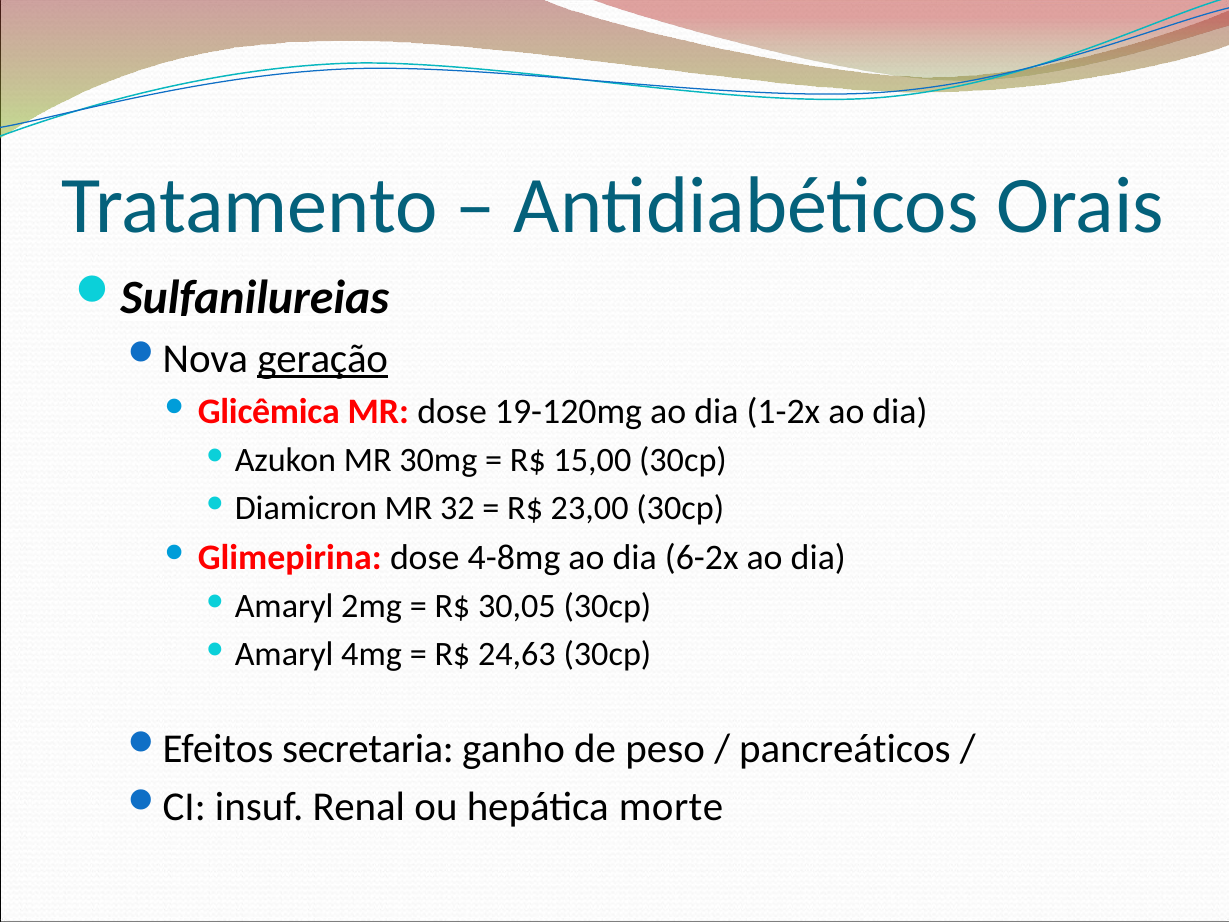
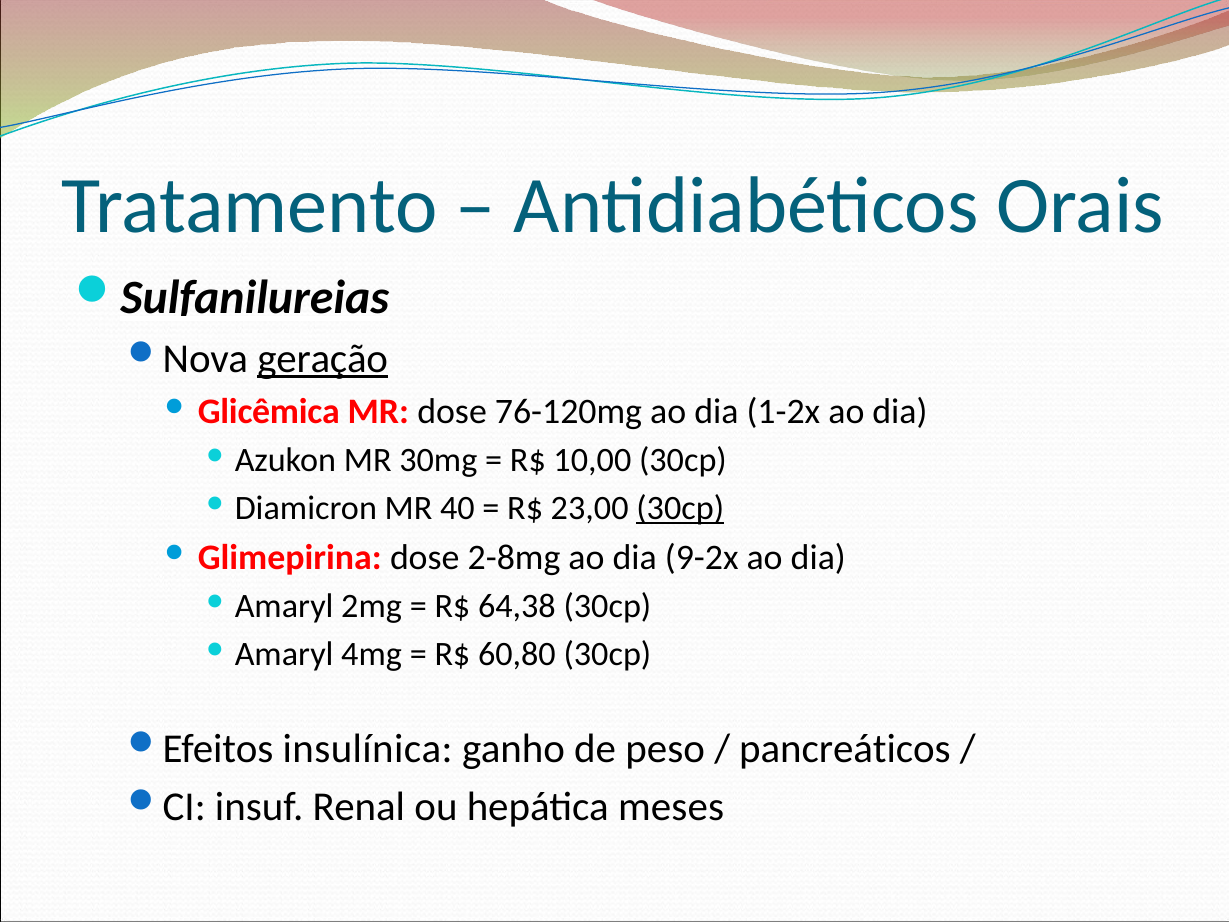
19-120mg: 19-120mg -> 76-120mg
15,00: 15,00 -> 10,00
32: 32 -> 40
30cp at (680, 508) underline: none -> present
4-8mg: 4-8mg -> 2-8mg
6-2x: 6-2x -> 9-2x
30,05: 30,05 -> 64,38
24,63: 24,63 -> 60,80
secretaria: secretaria -> insulínica
morte: morte -> meses
